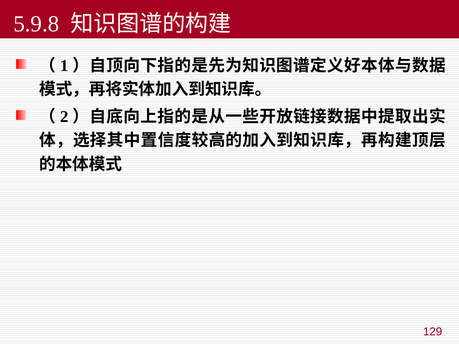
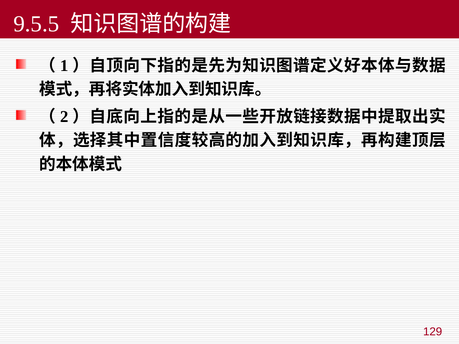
5.9.8: 5.9.8 -> 9.5.5
